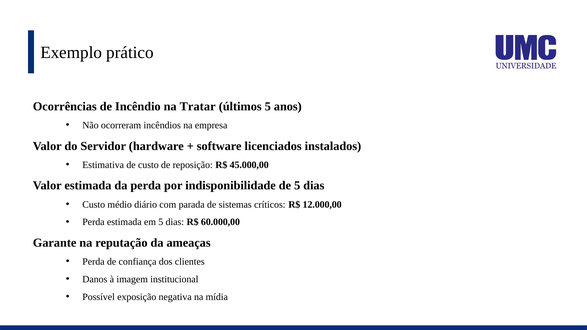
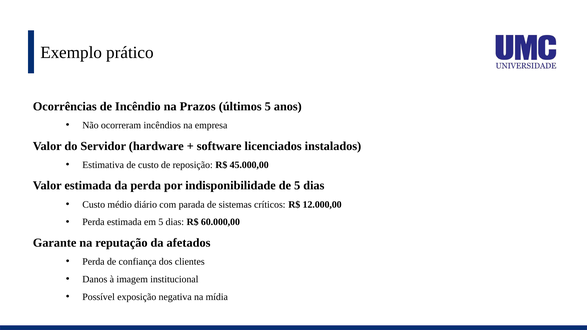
Tratar: Tratar -> Prazos
ameaças: ameaças -> afetados
